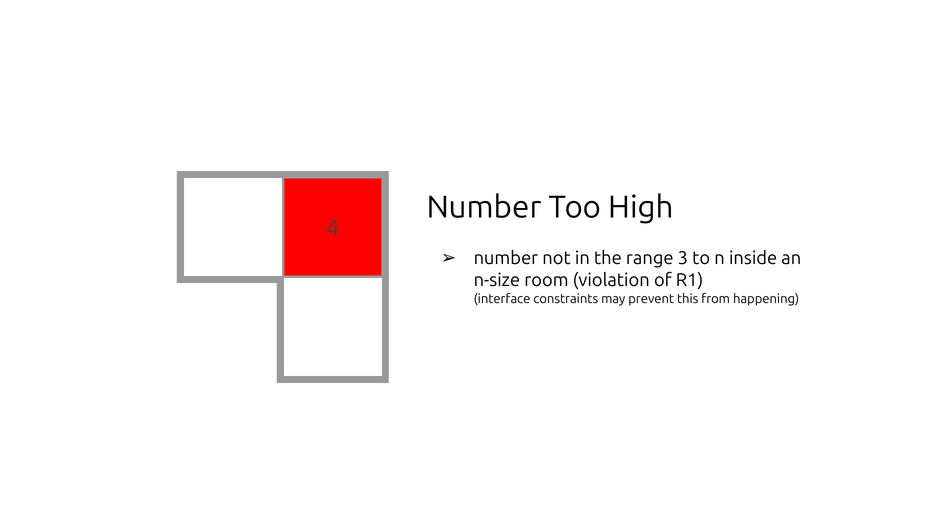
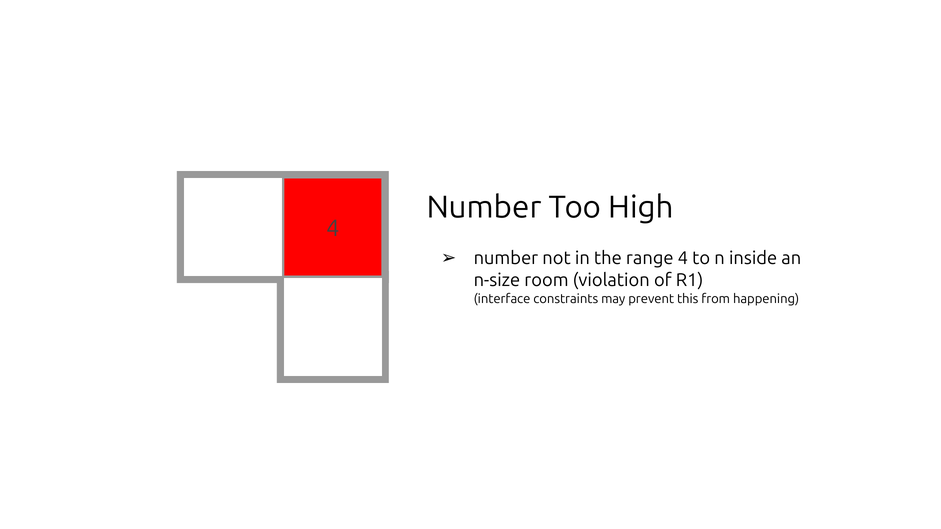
range 3: 3 -> 4
